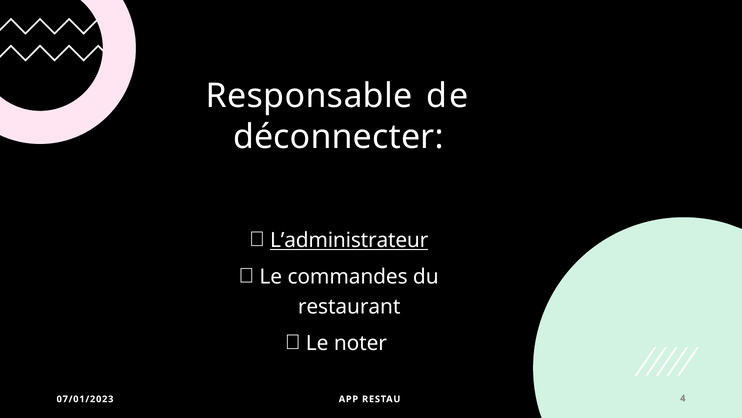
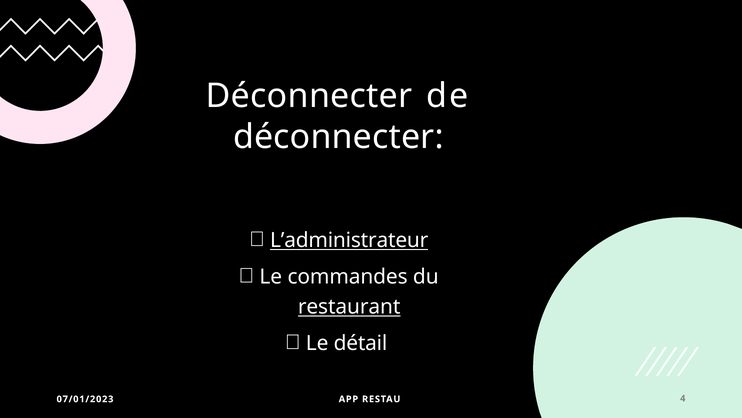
Responsable at (309, 96): Responsable -> Déconnecter
restaurant underline: none -> present
noter: noter -> détail
